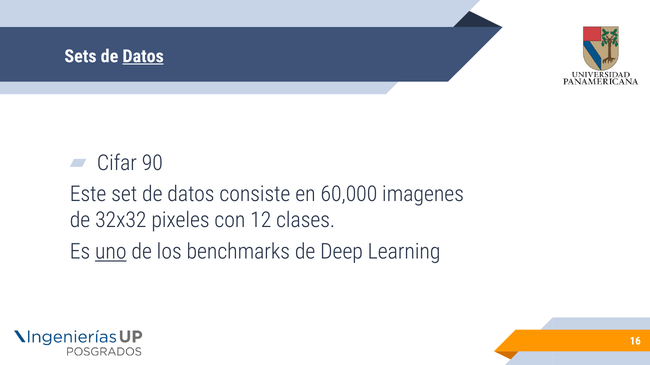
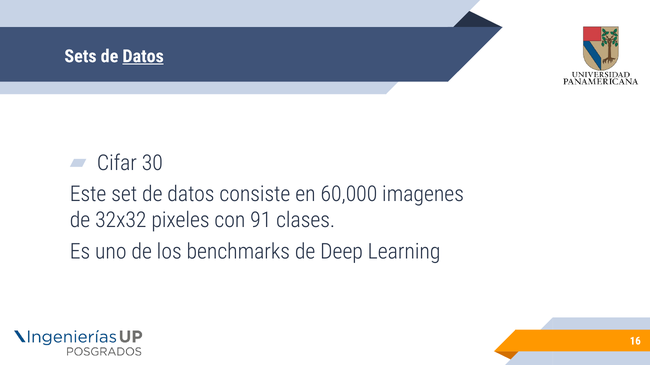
90: 90 -> 30
12: 12 -> 91
uno underline: present -> none
